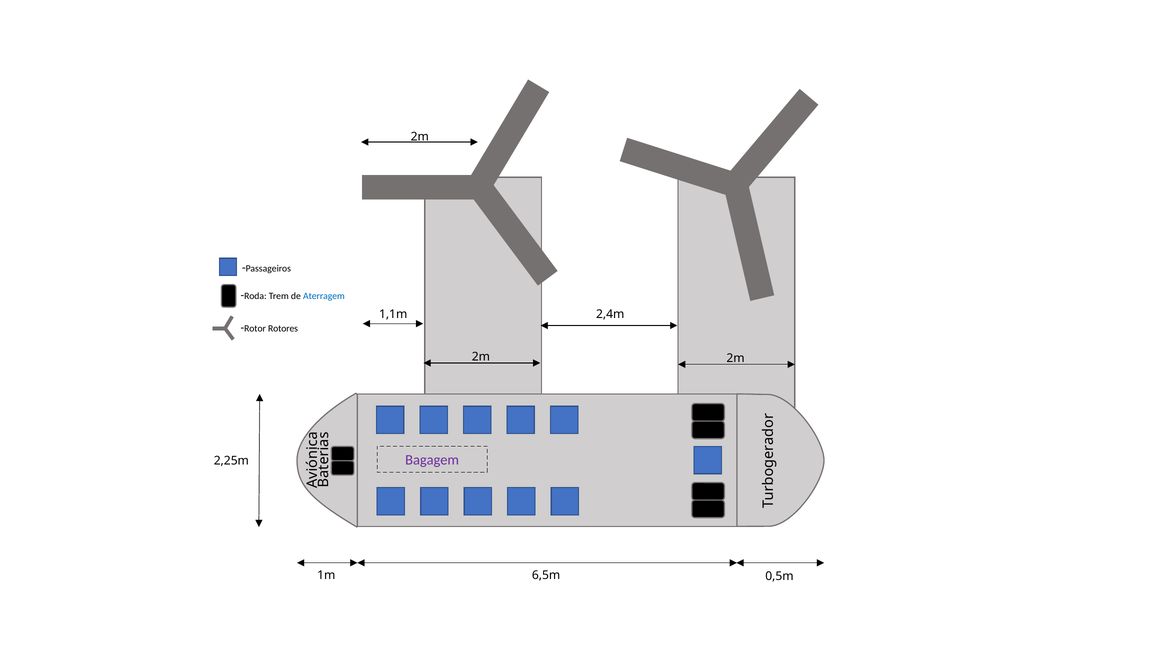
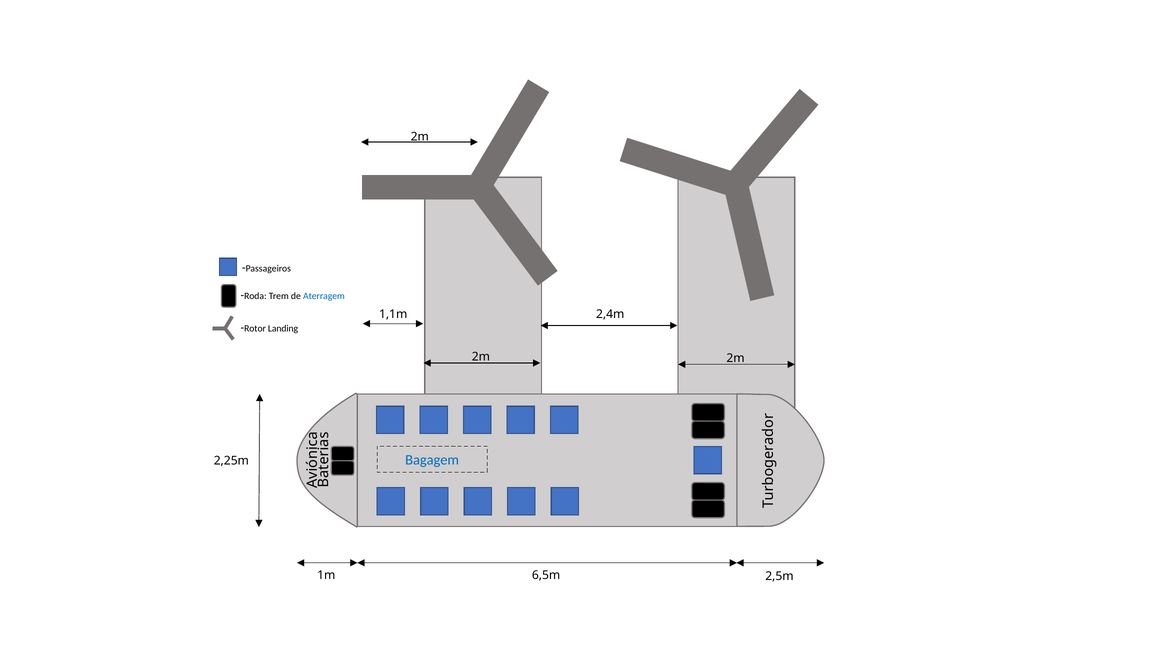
Rotores: Rotores -> Landing
Bagagem colour: purple -> blue
0,5m: 0,5m -> 2,5m
